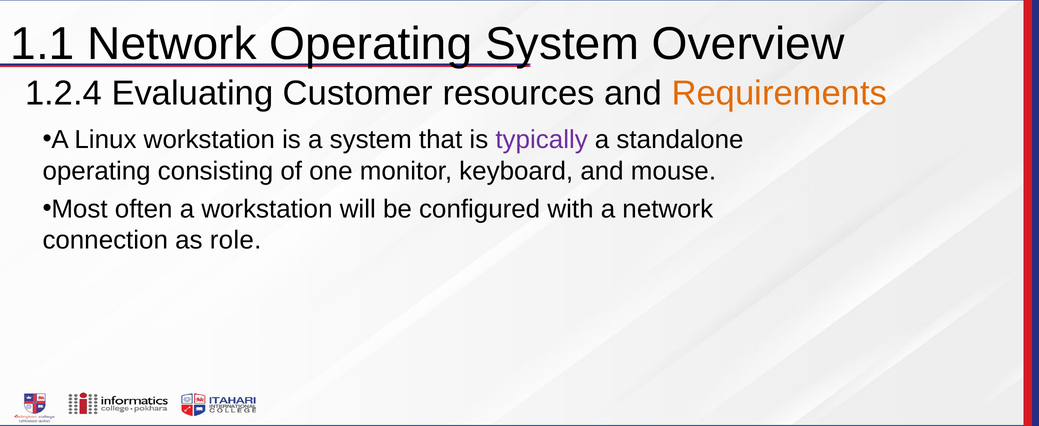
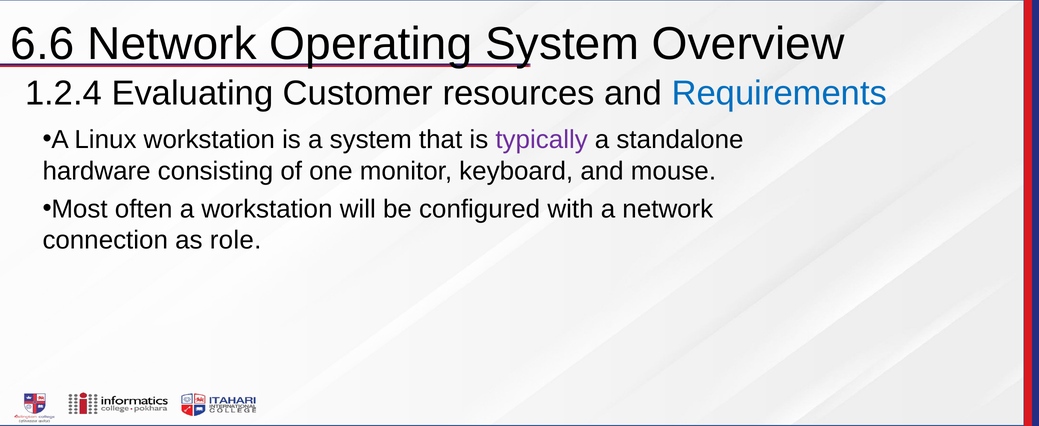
1.1: 1.1 -> 6.6
Requirements colour: orange -> blue
operating at (97, 171): operating -> hardware
